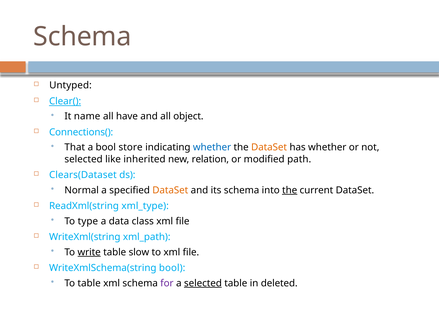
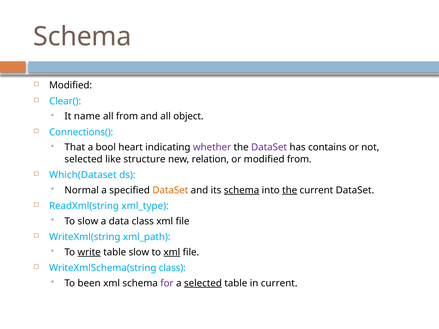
Untyped at (71, 86): Untyped -> Modified
Clear( underline: present -> none
all have: have -> from
store: store -> heart
whether at (212, 148) colour: blue -> purple
DataSet at (269, 148) colour: orange -> purple
has whether: whether -> contains
inherited: inherited -> structure
modified path: path -> from
Clears(Dataset: Clears(Dataset -> Which(Dataset
schema at (242, 190) underline: none -> present
To type: type -> slow
xml at (172, 252) underline: none -> present
WriteXmlSchema(string bool: bool -> class
To table: table -> been
in deleted: deleted -> current
